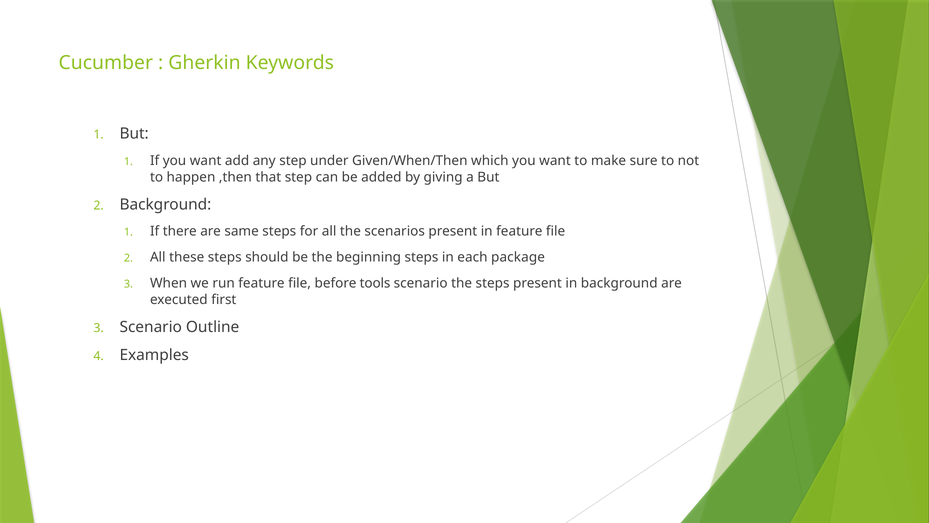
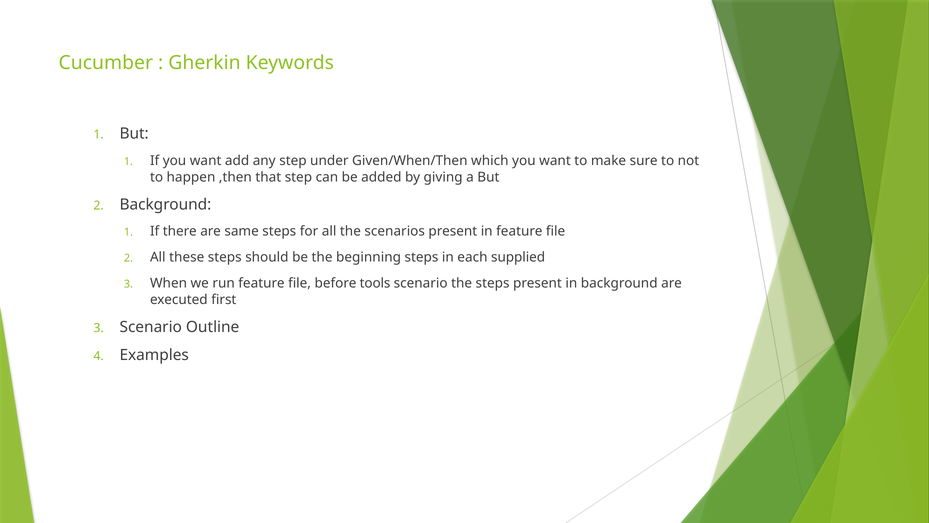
package: package -> supplied
